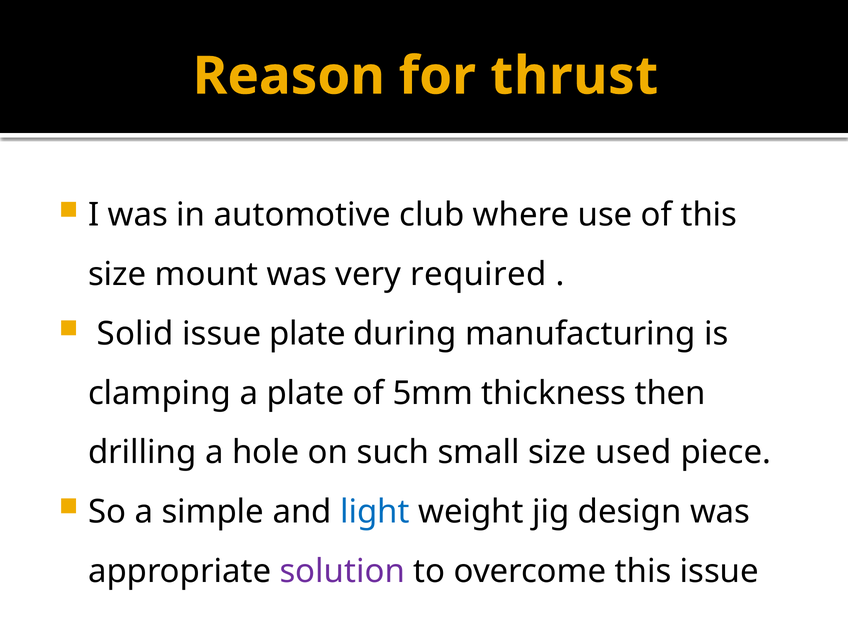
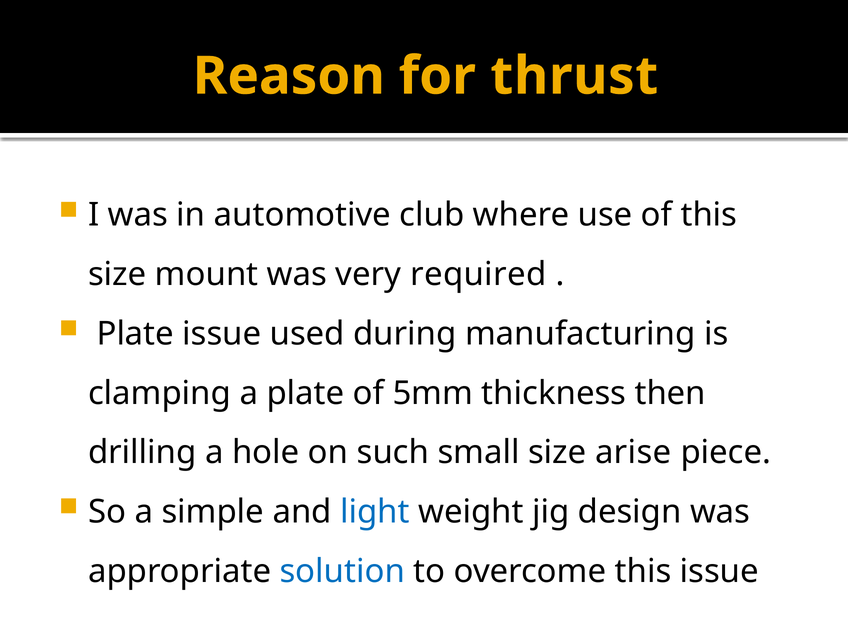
Solid at (135, 334): Solid -> Plate
issue plate: plate -> used
used: used -> arise
solution colour: purple -> blue
